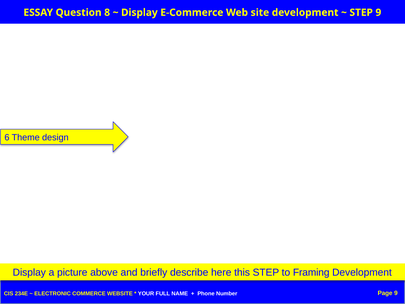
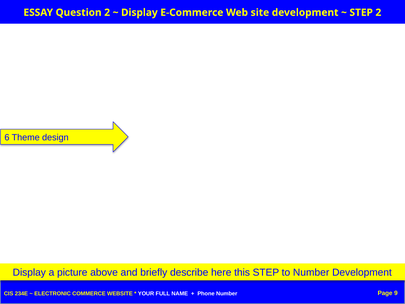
Question 8: 8 -> 2
STEP 9: 9 -> 2
to Framing: Framing -> Number
